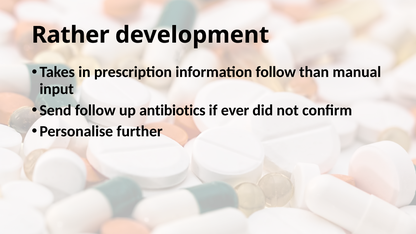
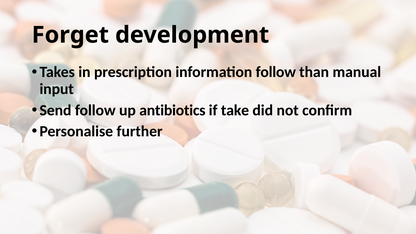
Rather: Rather -> Forget
ever: ever -> take
